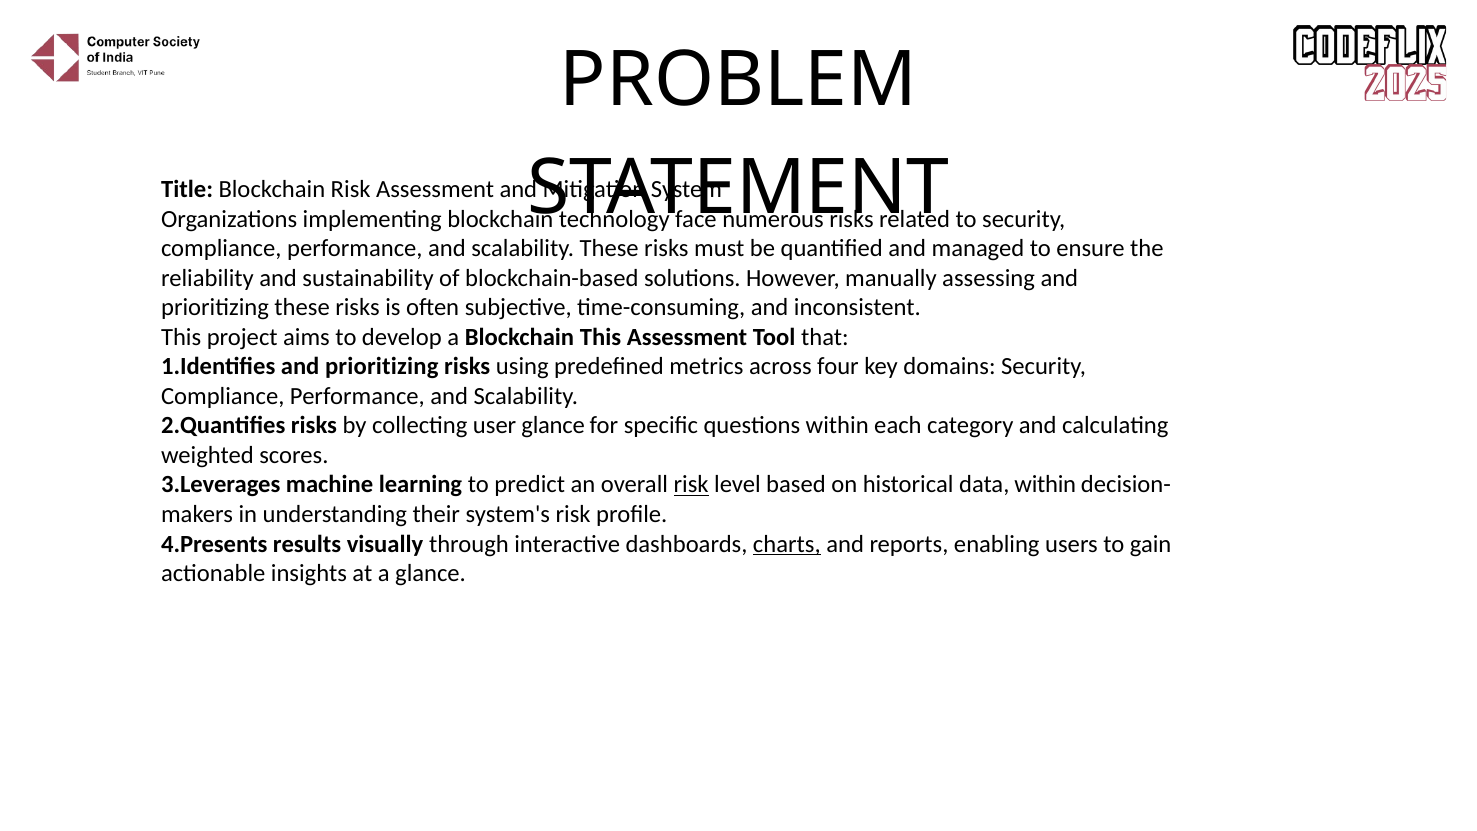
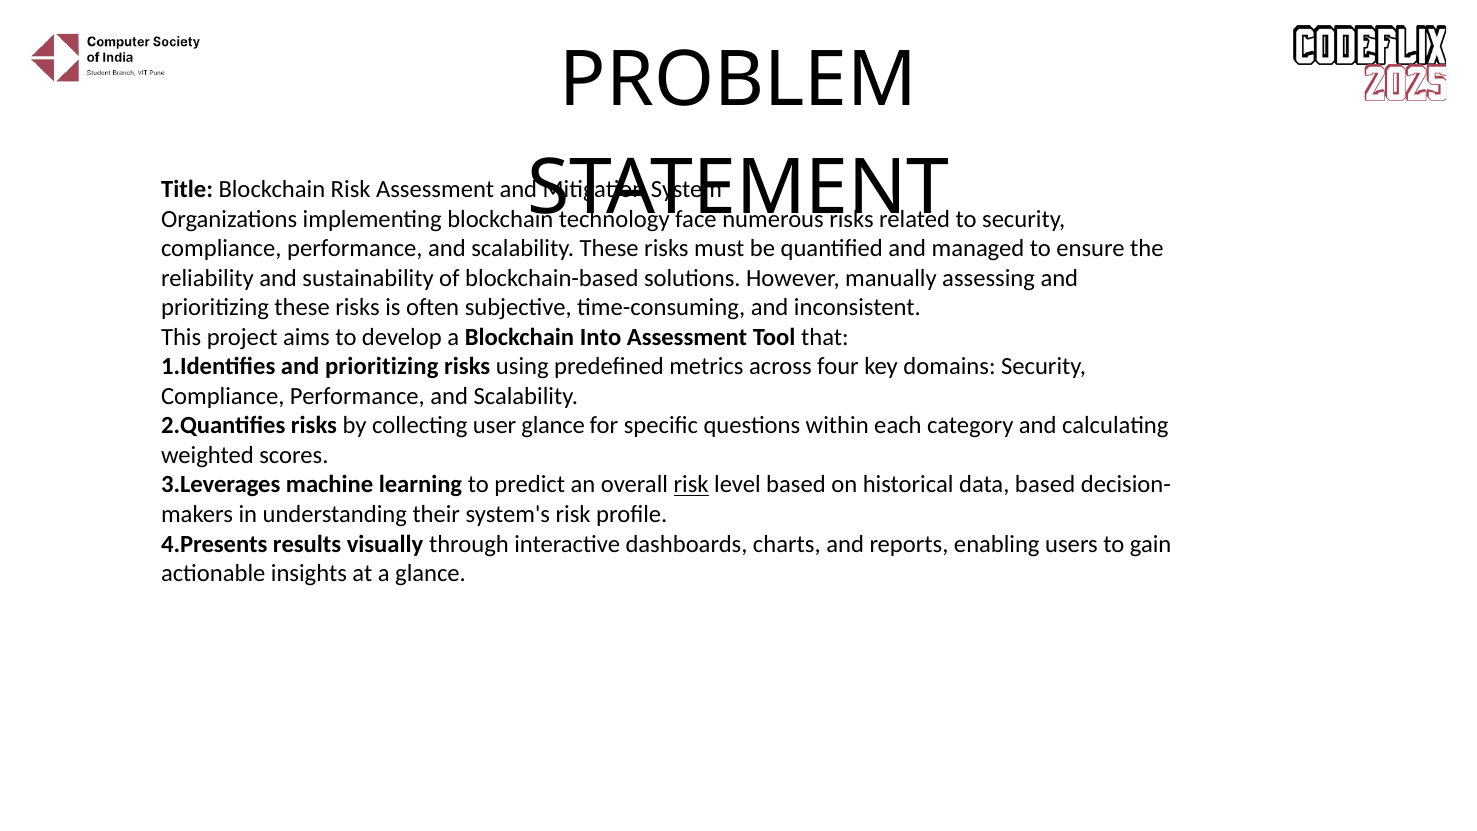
Blockchain This: This -> Into
data within: within -> based
charts underline: present -> none
